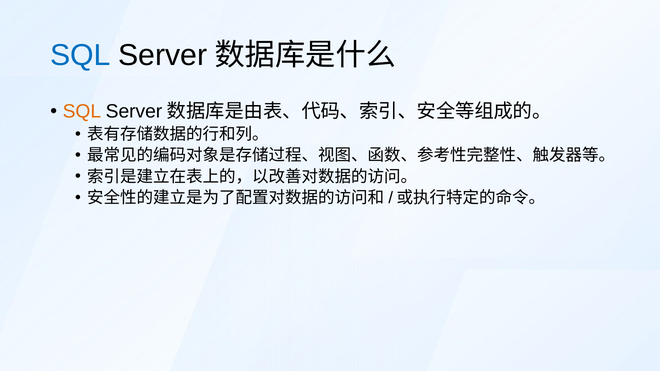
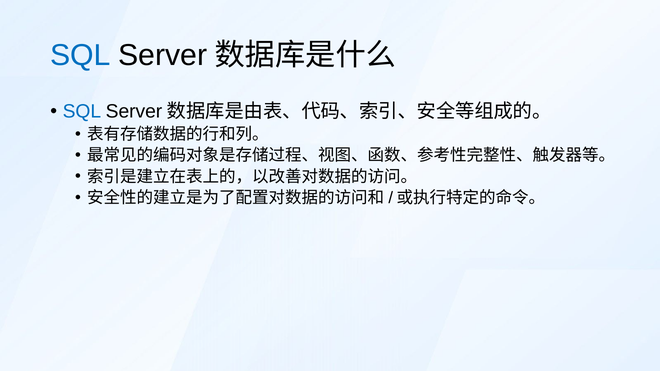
SQL at (82, 112) colour: orange -> blue
